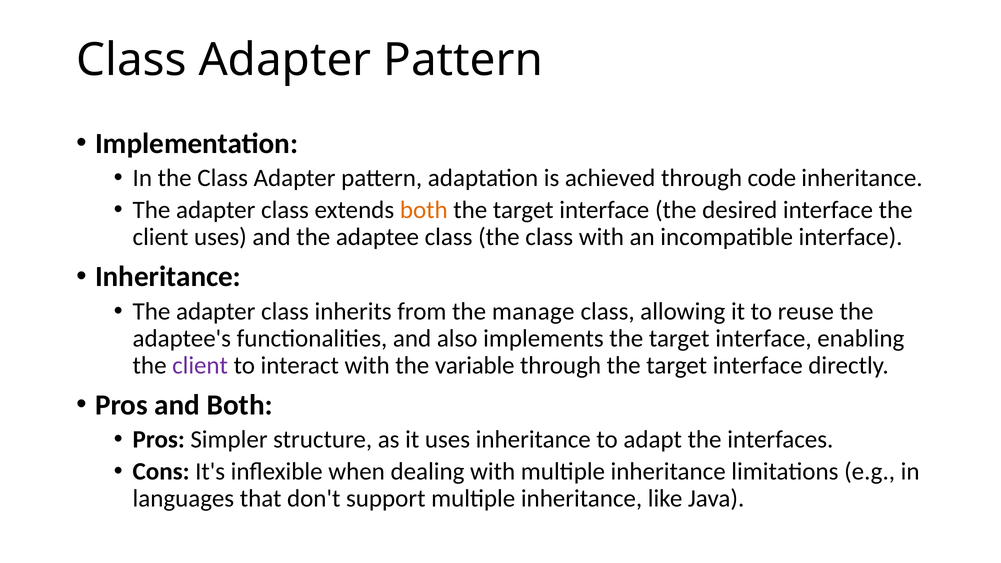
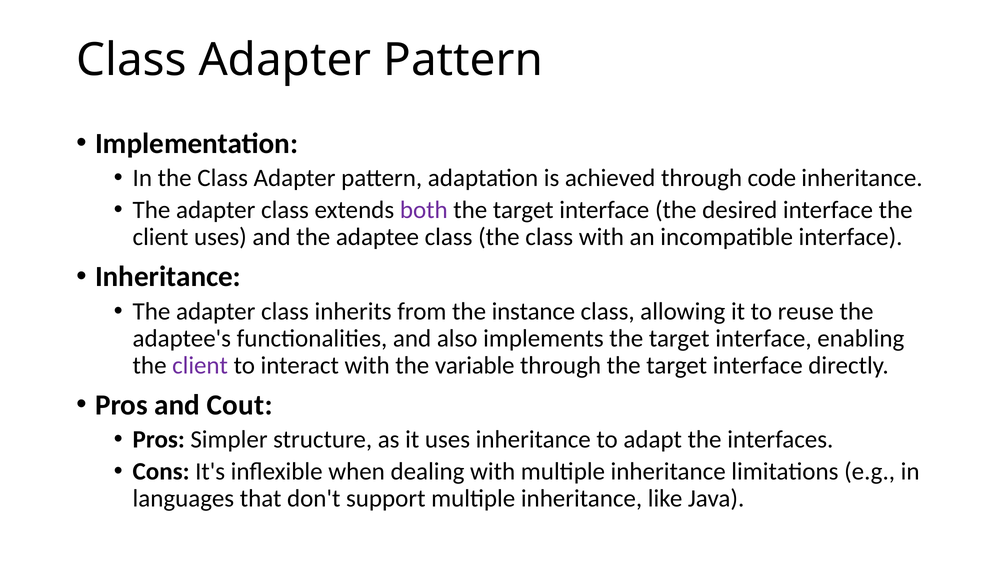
both at (424, 210) colour: orange -> purple
manage: manage -> instance
and Both: Both -> Cout
